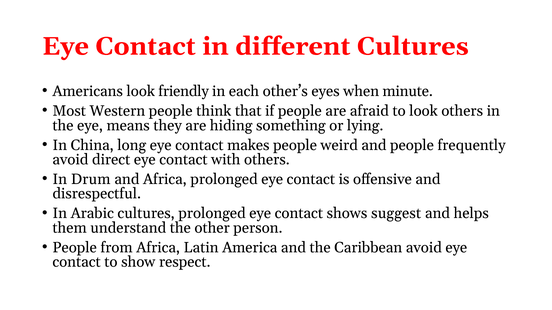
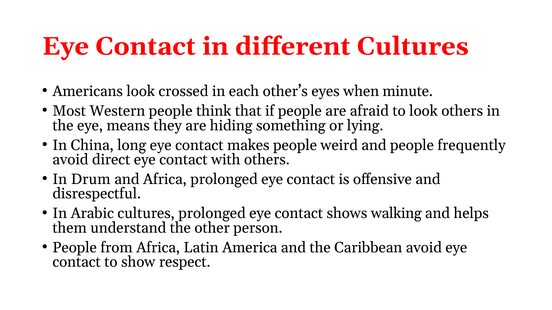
friendly: friendly -> crossed
suggest: suggest -> walking
